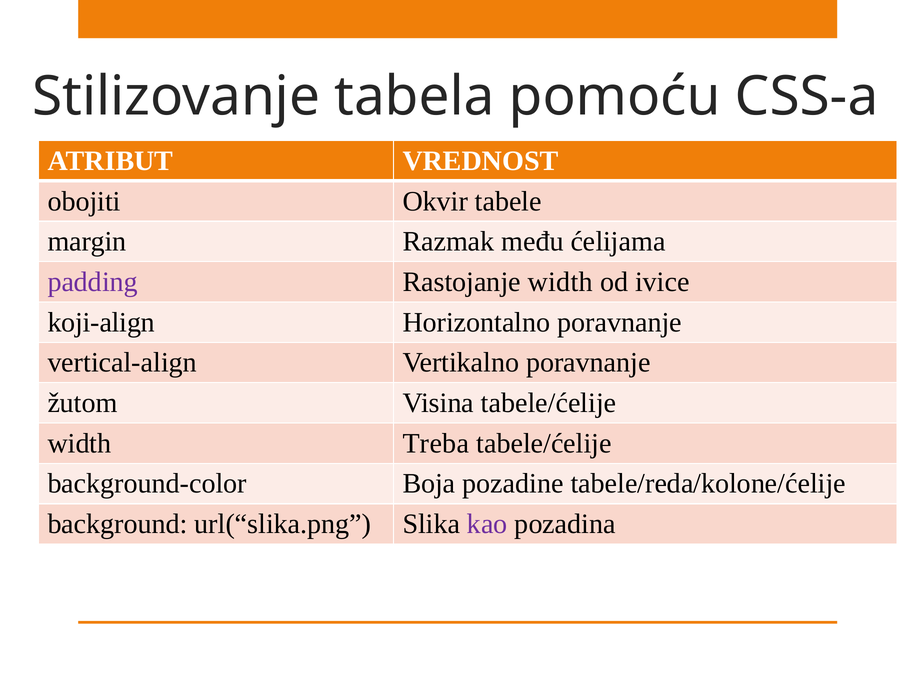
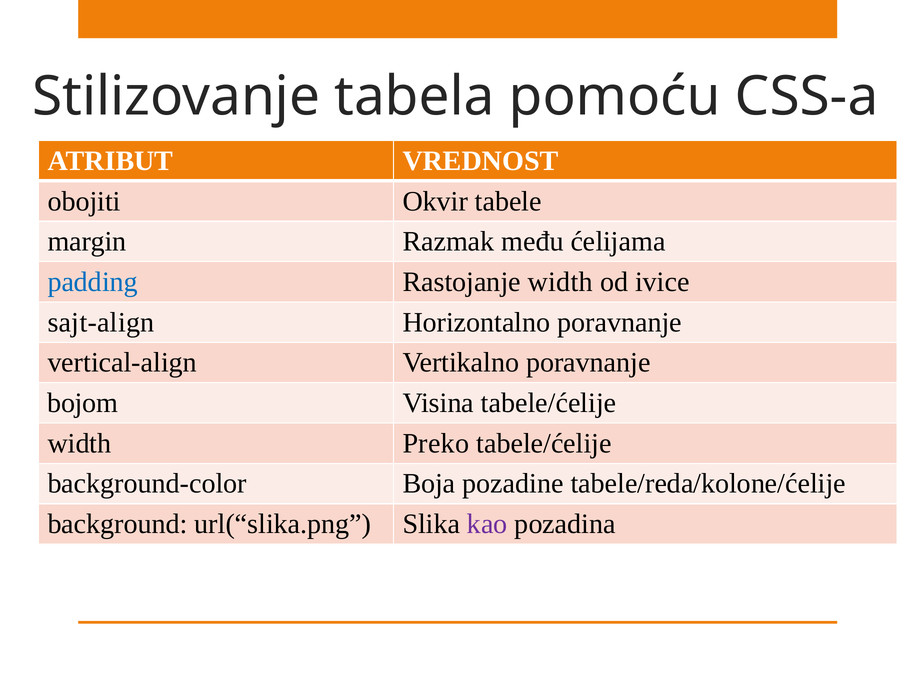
padding colour: purple -> blue
koji-align: koji-align -> sajt-align
žutom: žutom -> bojom
Treba: Treba -> Preko
